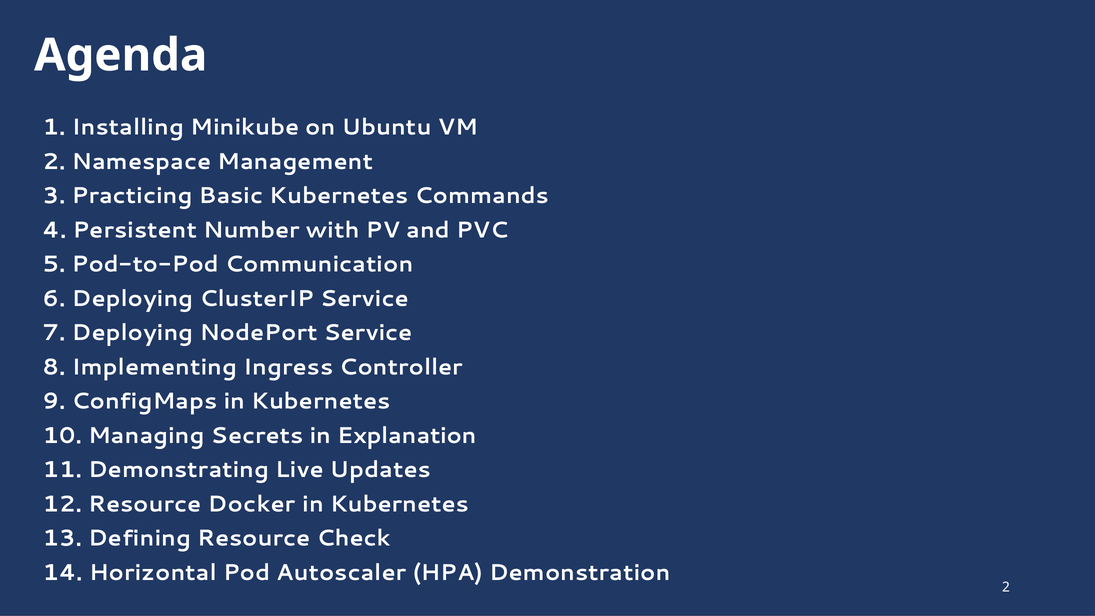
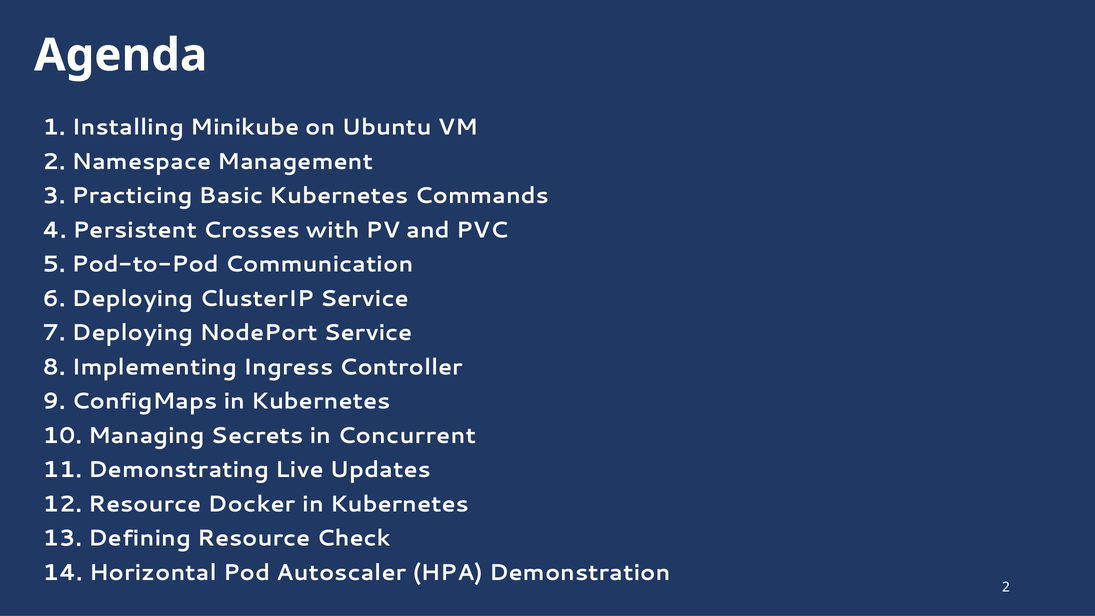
Number: Number -> Crosses
Explanation: Explanation -> Concurrent
